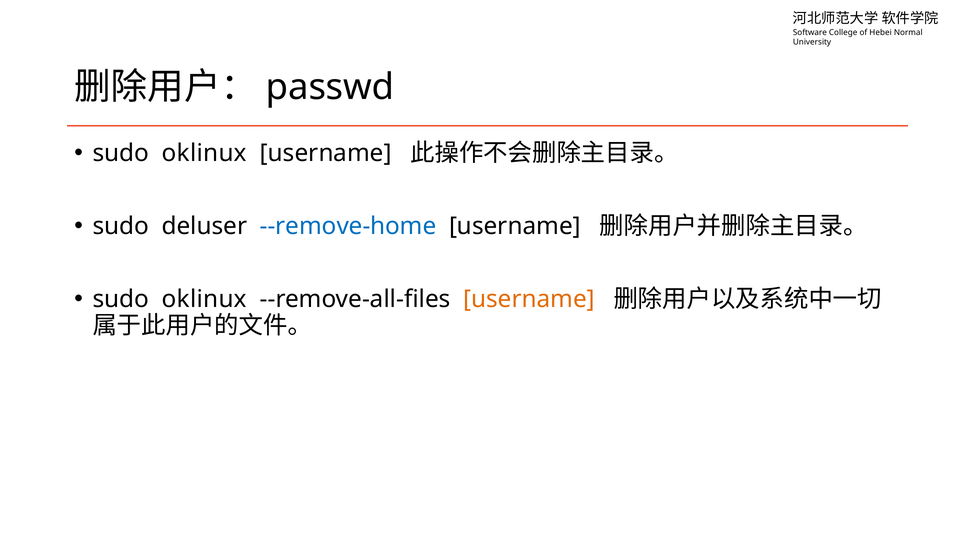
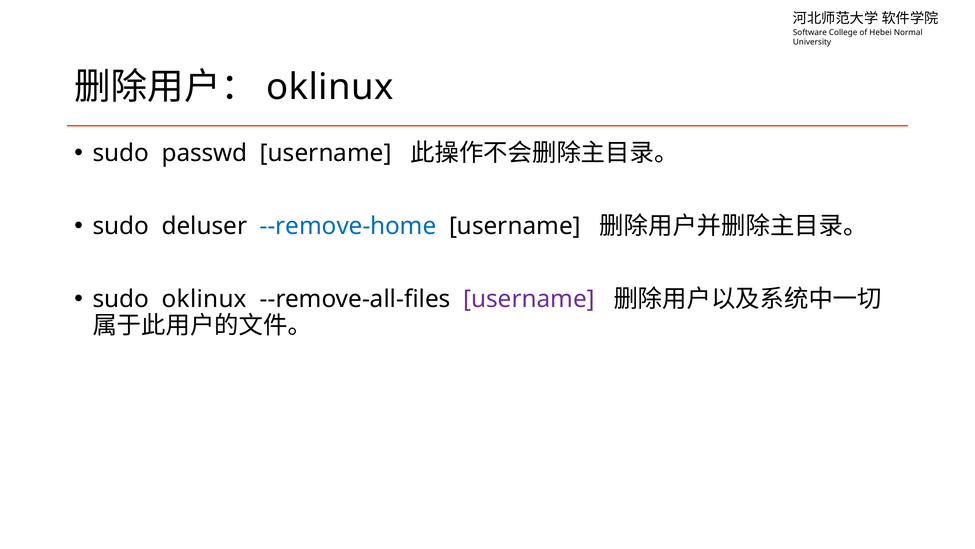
passwd at (330, 87): passwd -> oklinux
oklinux at (204, 153): oklinux -> passwd
username at (529, 299) colour: orange -> purple
